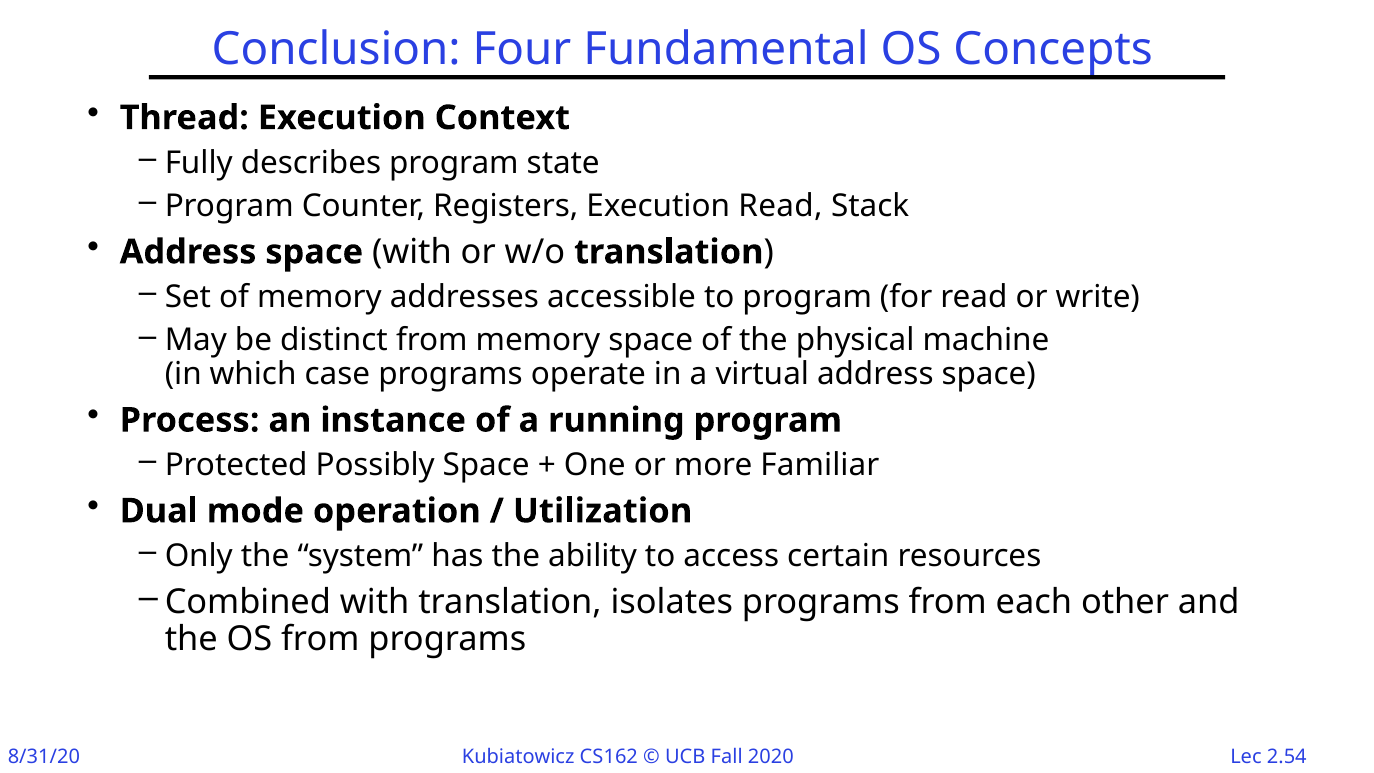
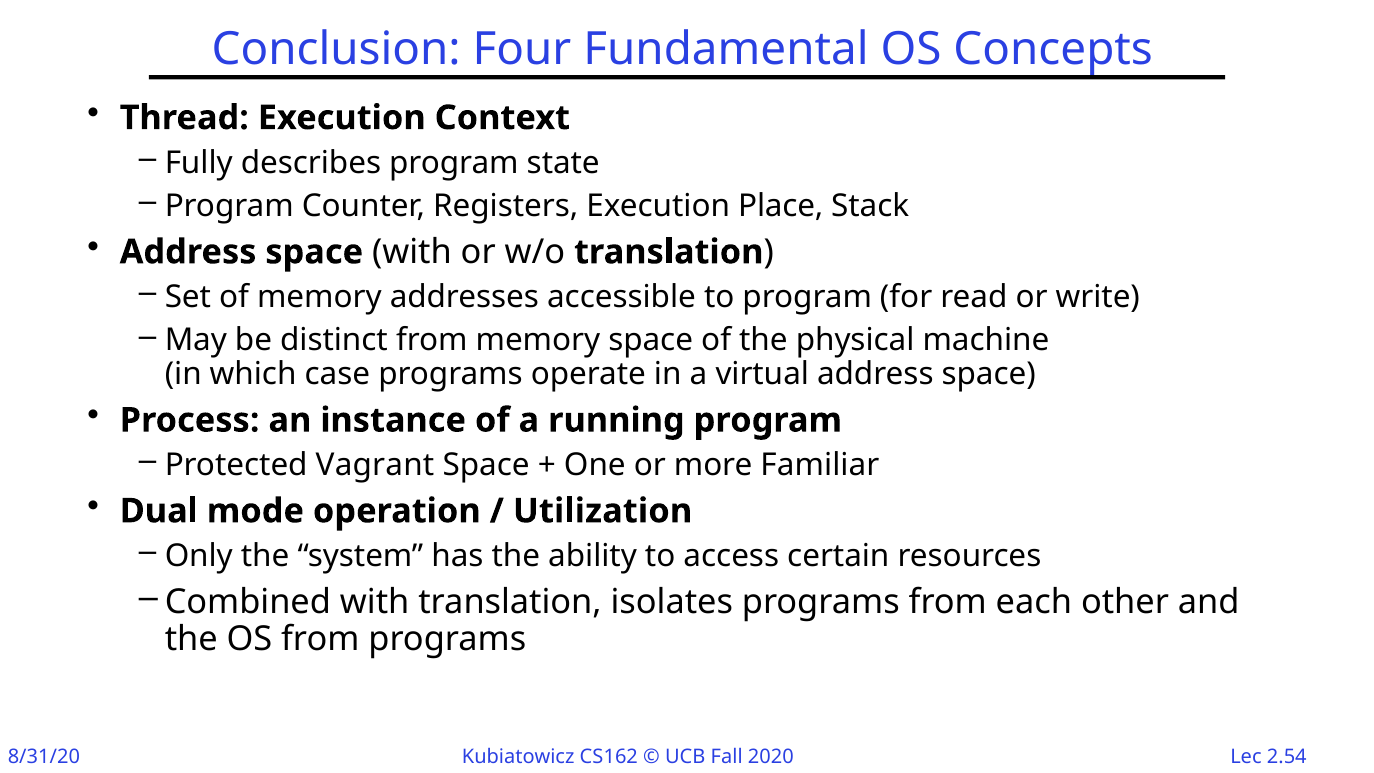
Execution Read: Read -> Place
Possibly: Possibly -> Vagrant
